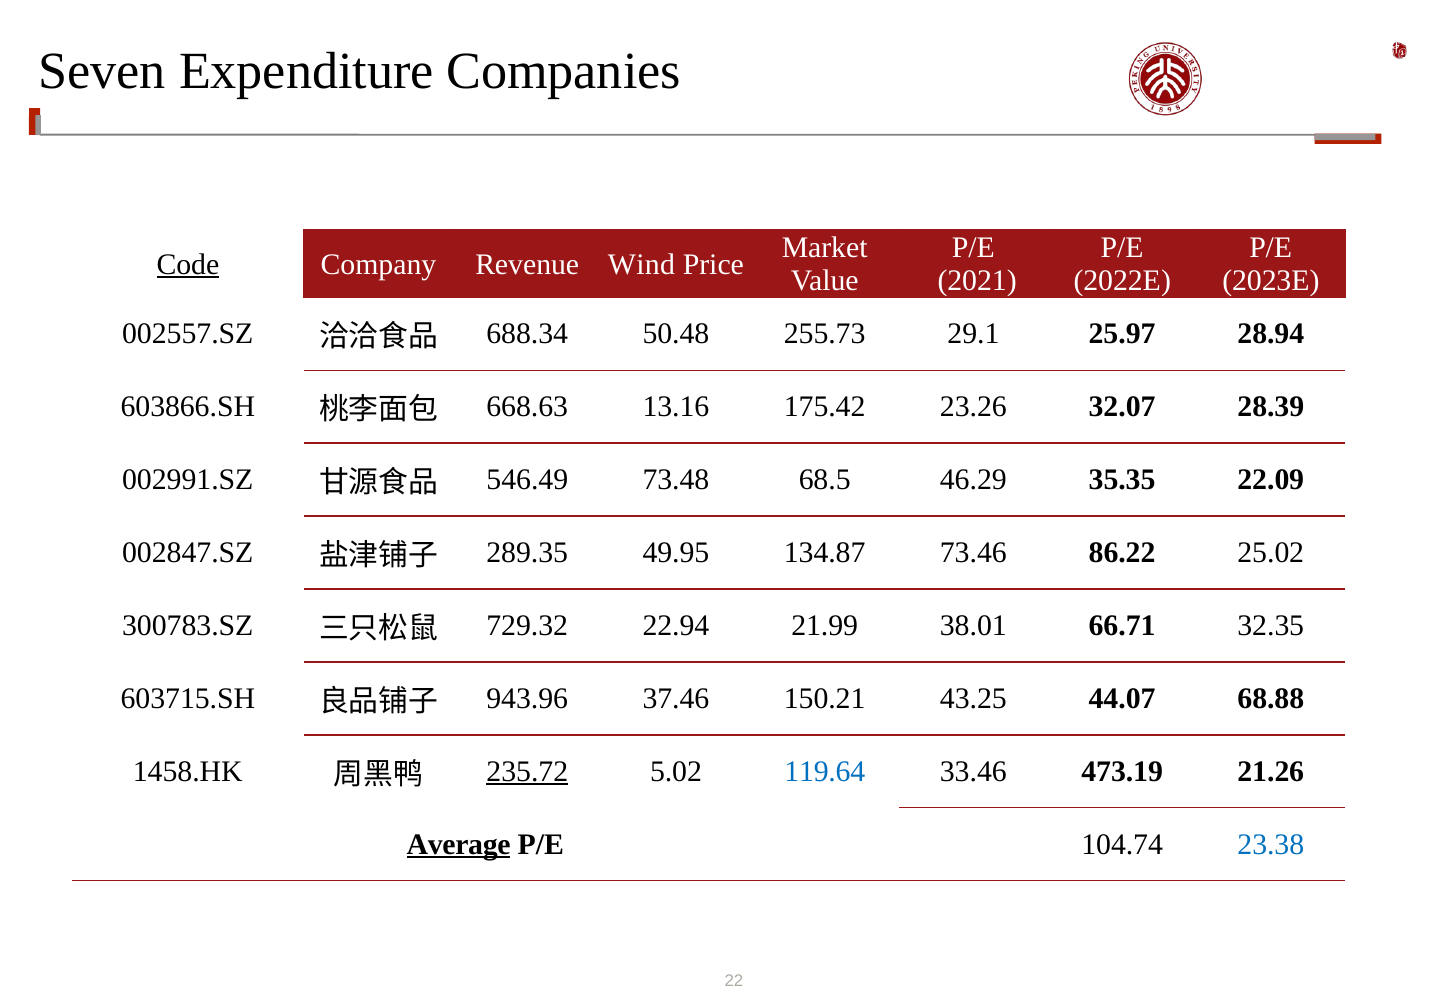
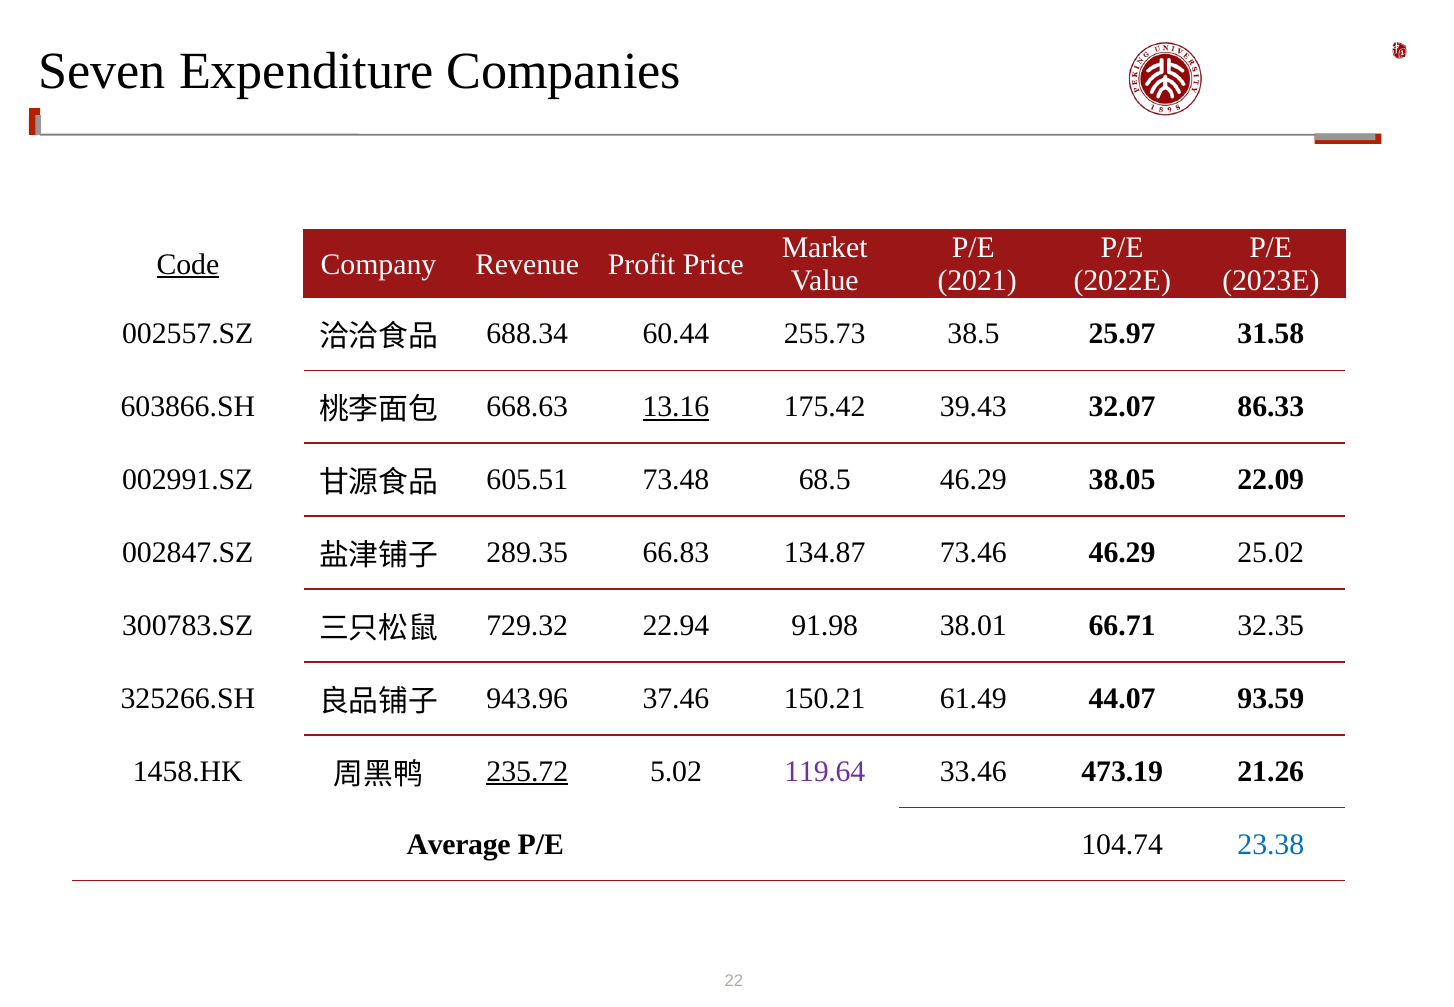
Wind: Wind -> Profit
50.48: 50.48 -> 60.44
29.1: 29.1 -> 38.5
28.94: 28.94 -> 31.58
13.16 underline: none -> present
23.26: 23.26 -> 39.43
28.39: 28.39 -> 86.33
546.49: 546.49 -> 605.51
35.35: 35.35 -> 38.05
49.95: 49.95 -> 66.83
73.46 86.22: 86.22 -> 46.29
21.99: 21.99 -> 91.98
603715.SH: 603715.SH -> 325266.SH
43.25: 43.25 -> 61.49
68.88: 68.88 -> 93.59
119.64 colour: blue -> purple
Average underline: present -> none
